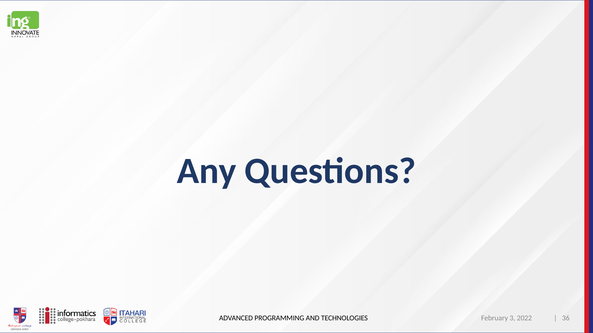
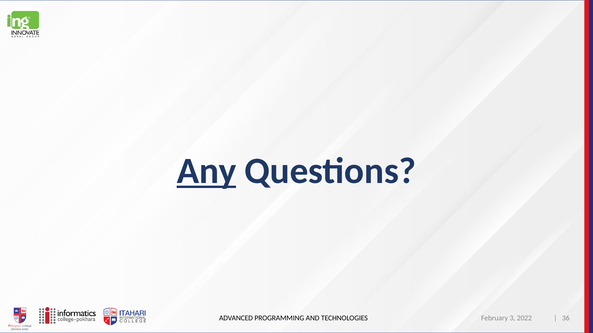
Any underline: none -> present
